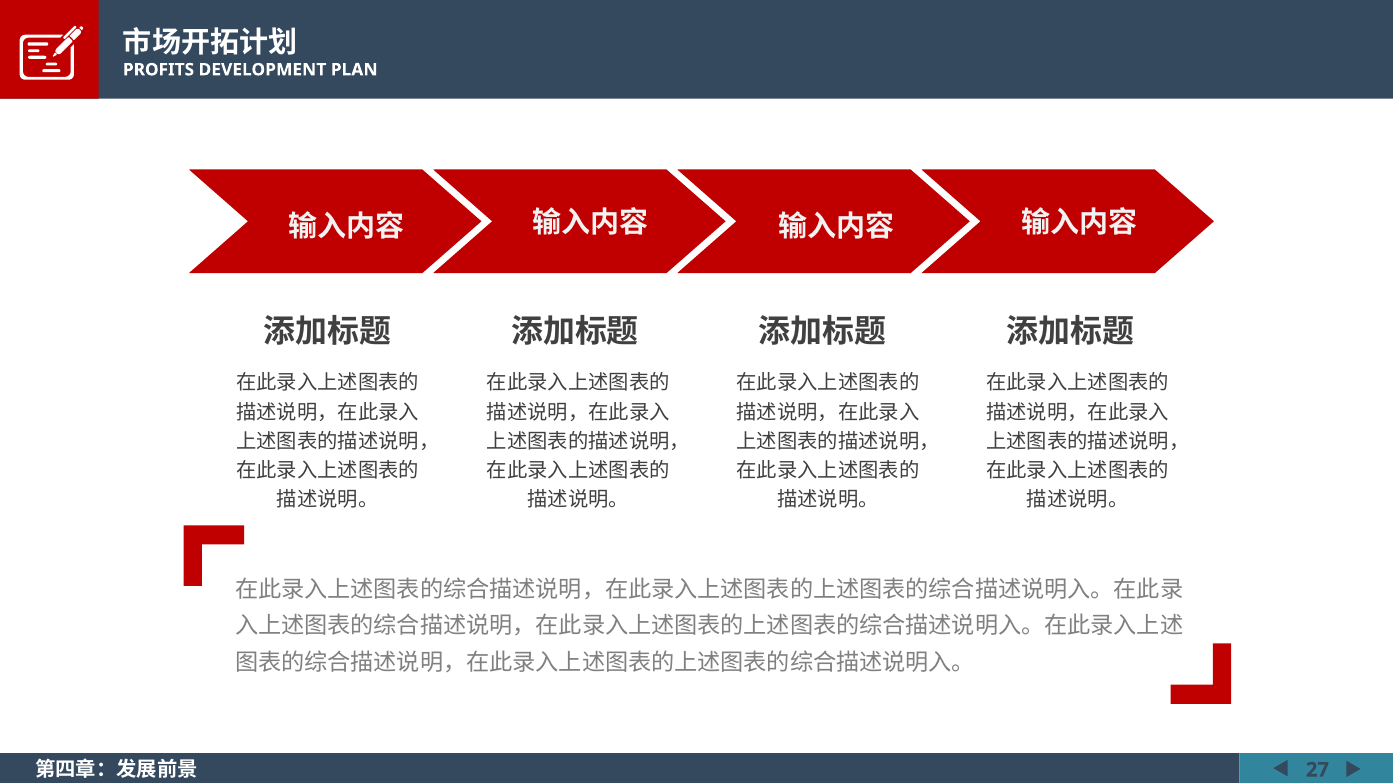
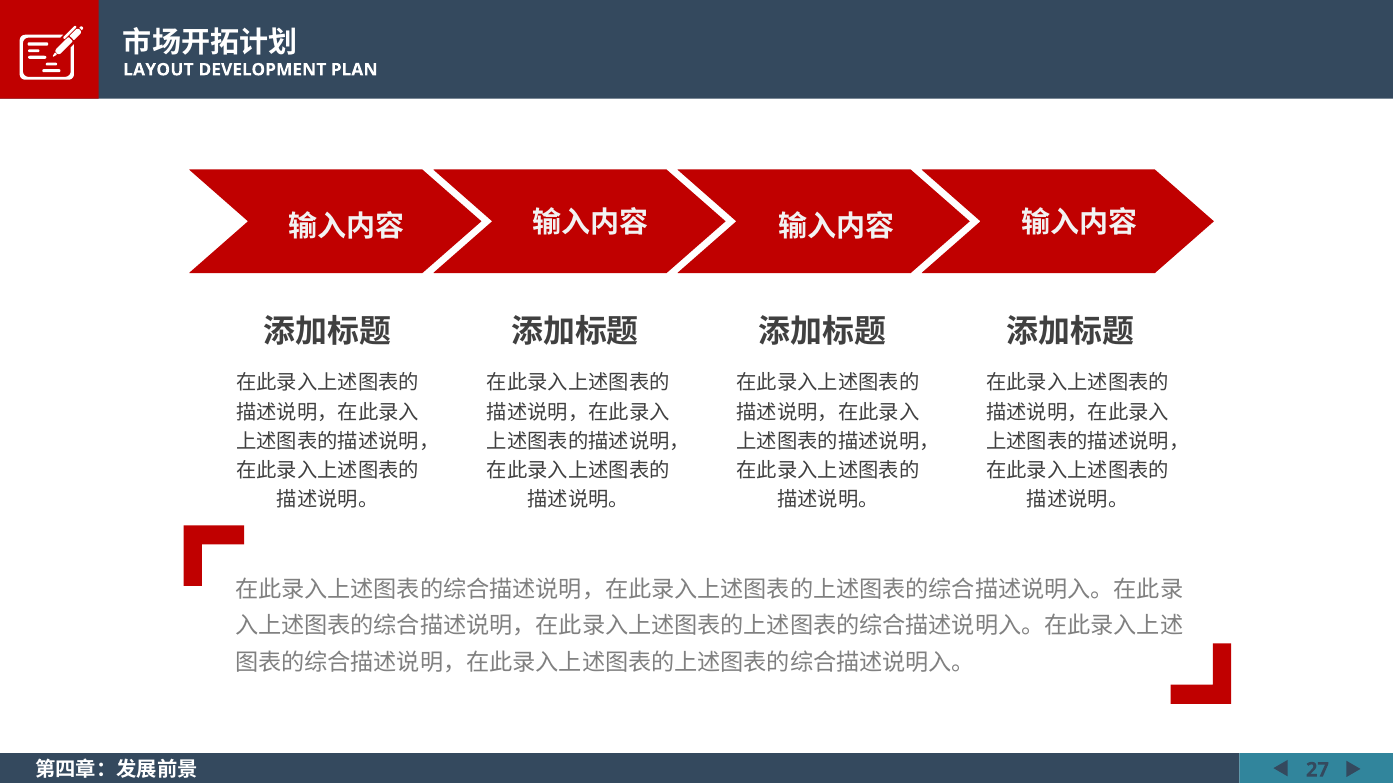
PROFITS: PROFITS -> LAYOUT
